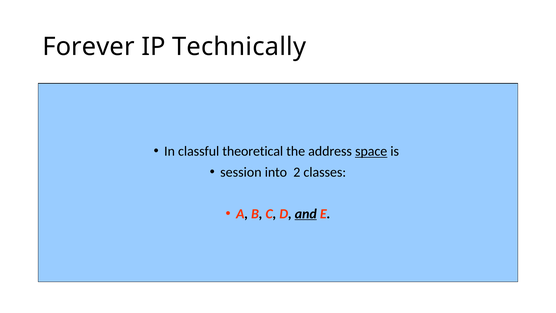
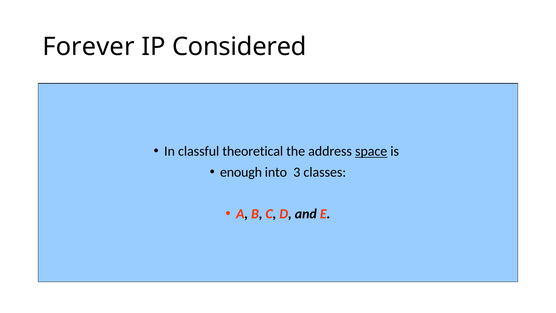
Technically: Technically -> Considered
session: session -> enough
2: 2 -> 3
and underline: present -> none
